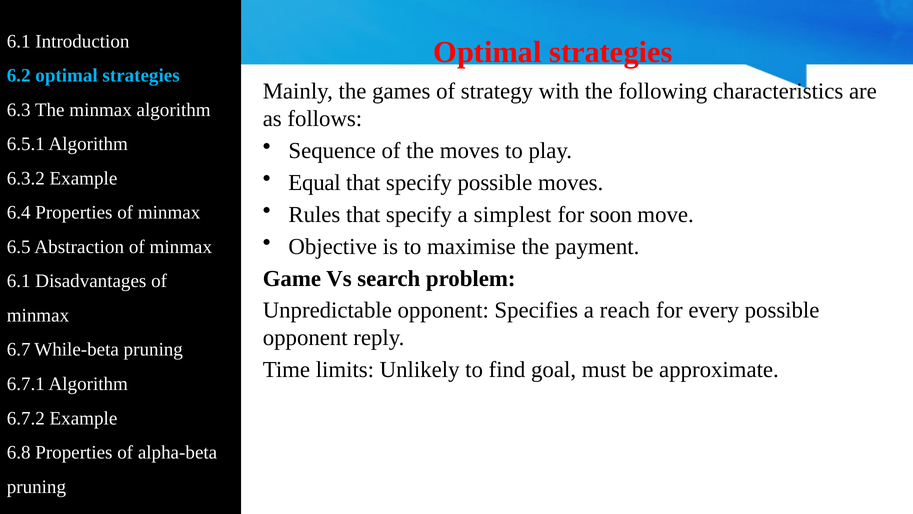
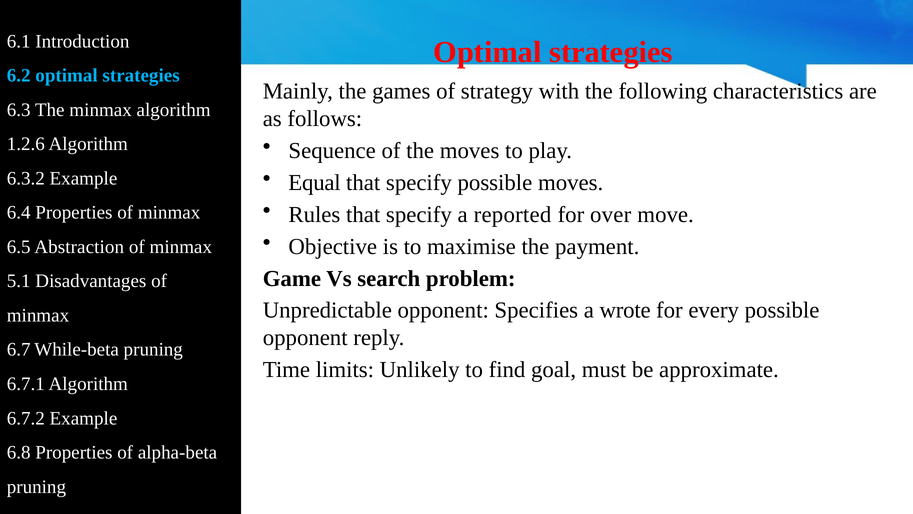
6.5.1: 6.5.1 -> 1.2.6
simplest: simplest -> reported
soon: soon -> over
6.1 at (19, 281): 6.1 -> 5.1
reach: reach -> wrote
